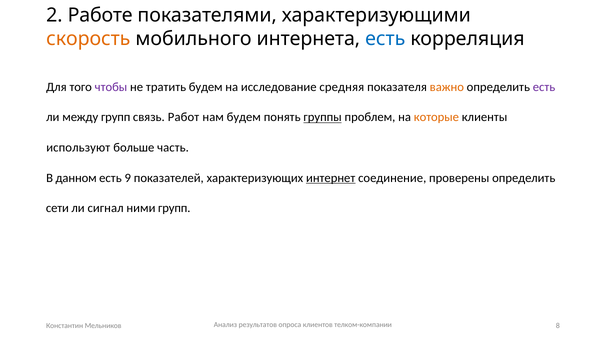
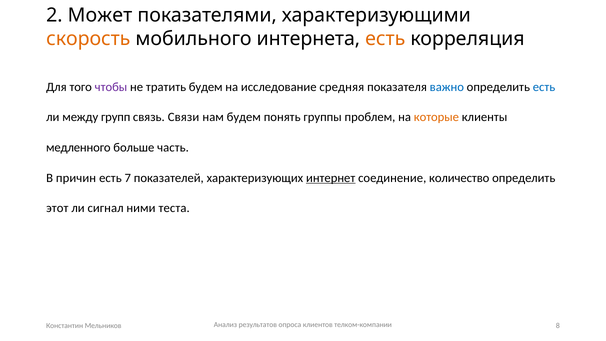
Работе: Работе -> Может
есть at (385, 39) colour: blue -> orange
важно colour: orange -> blue
есть at (544, 87) colour: purple -> blue
Работ: Работ -> Связи
группы underline: present -> none
используют: используют -> медленного
данном: данном -> причин
9: 9 -> 7
проверены: проверены -> количество
сети: сети -> этот
ними групп: групп -> теста
